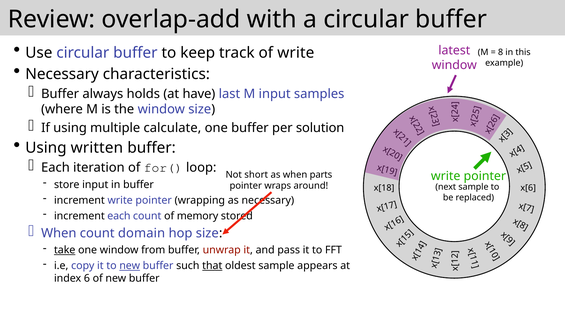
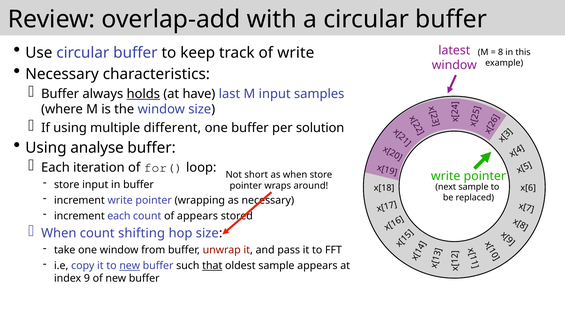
holds underline: none -> present
calculate: calculate -> different
written: written -> analyse
when parts: parts -> store
of memory: memory -> appears
domain: domain -> shifting
take underline: present -> none
index 6: 6 -> 9
